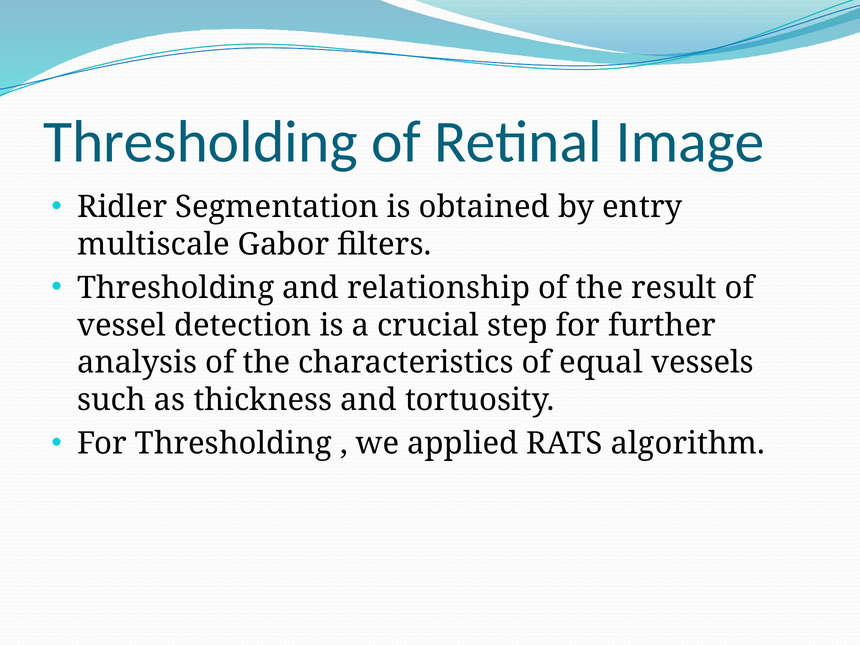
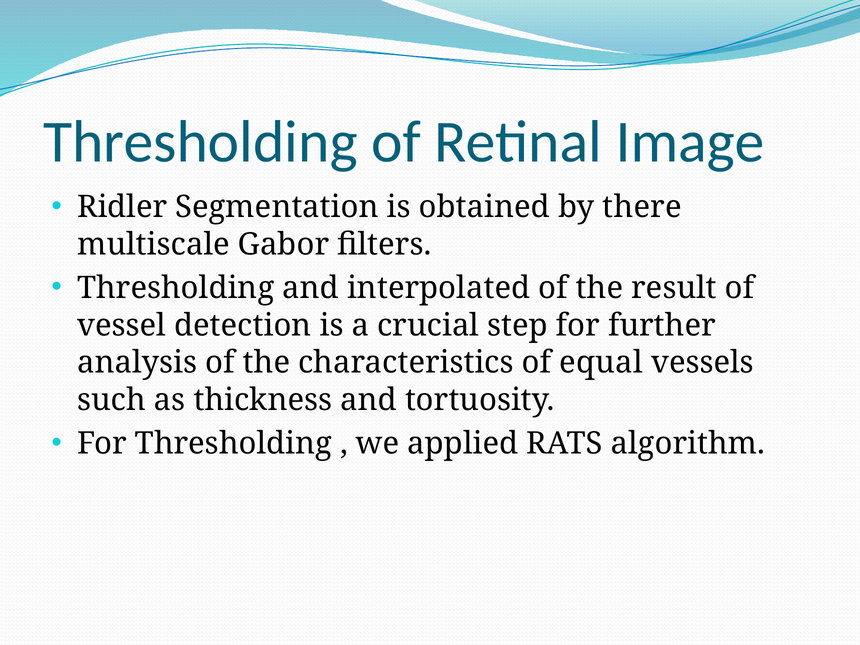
entry: entry -> there
relationship: relationship -> interpolated
